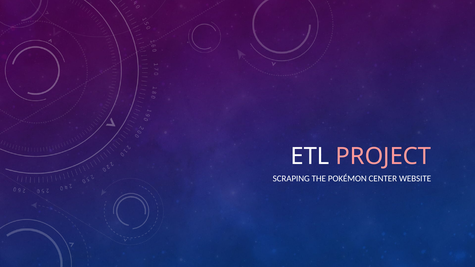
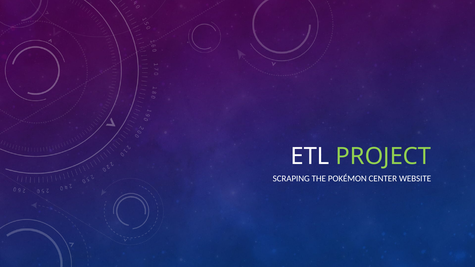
PROJECT colour: pink -> light green
